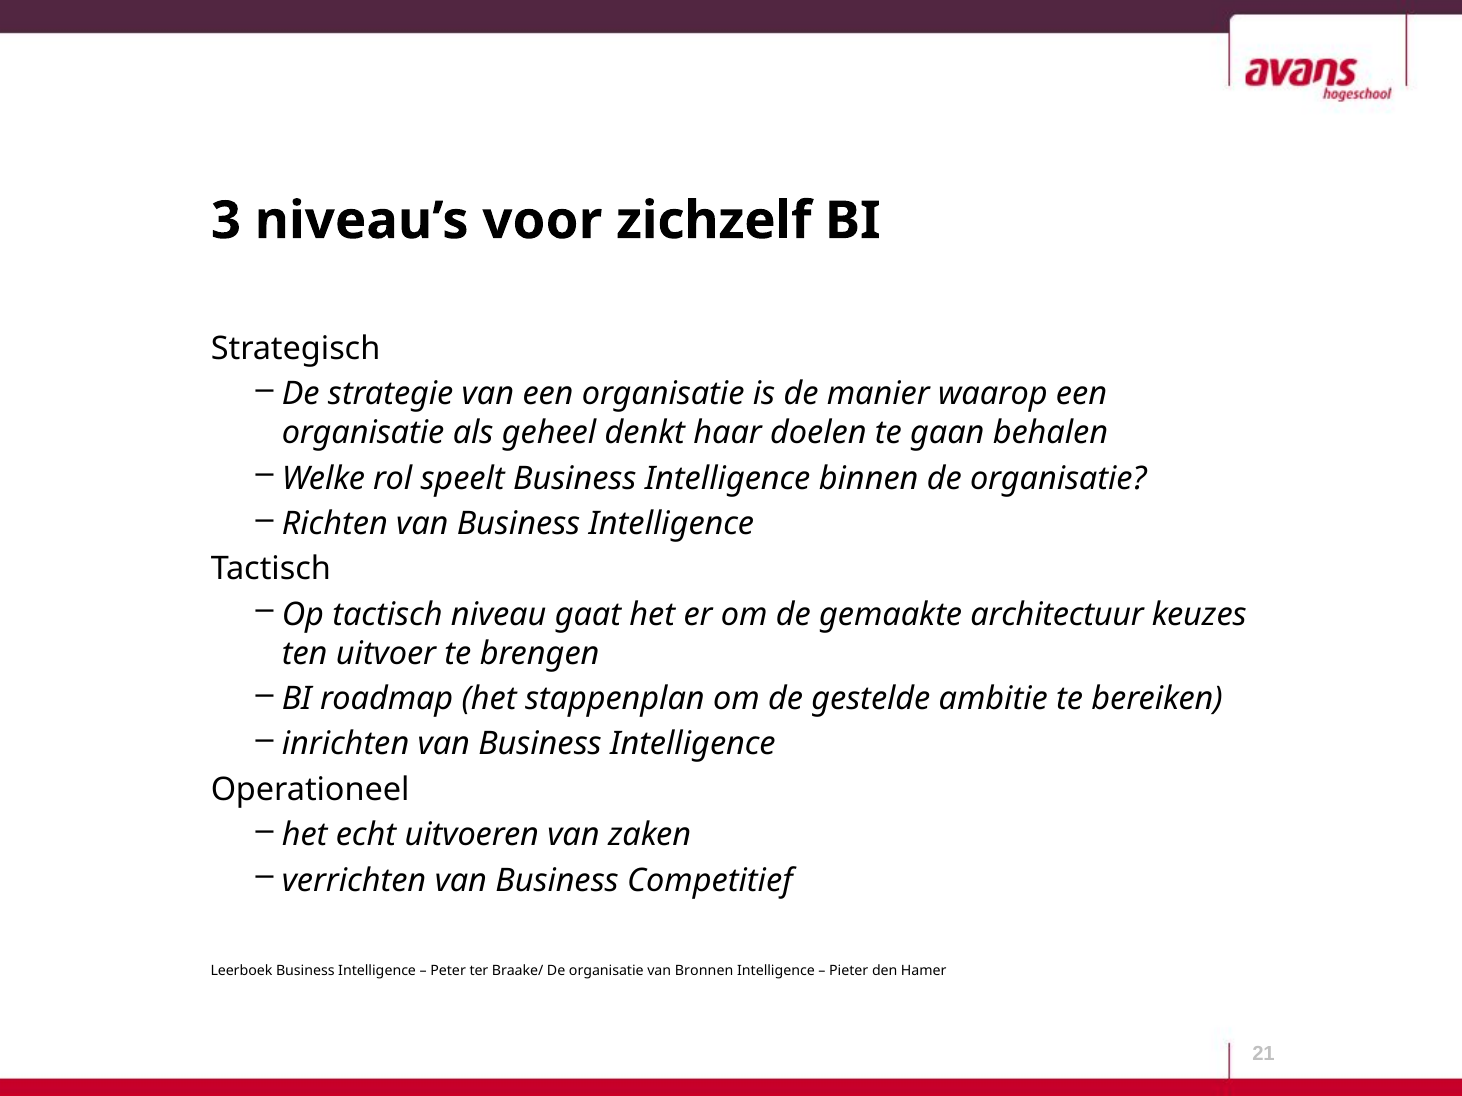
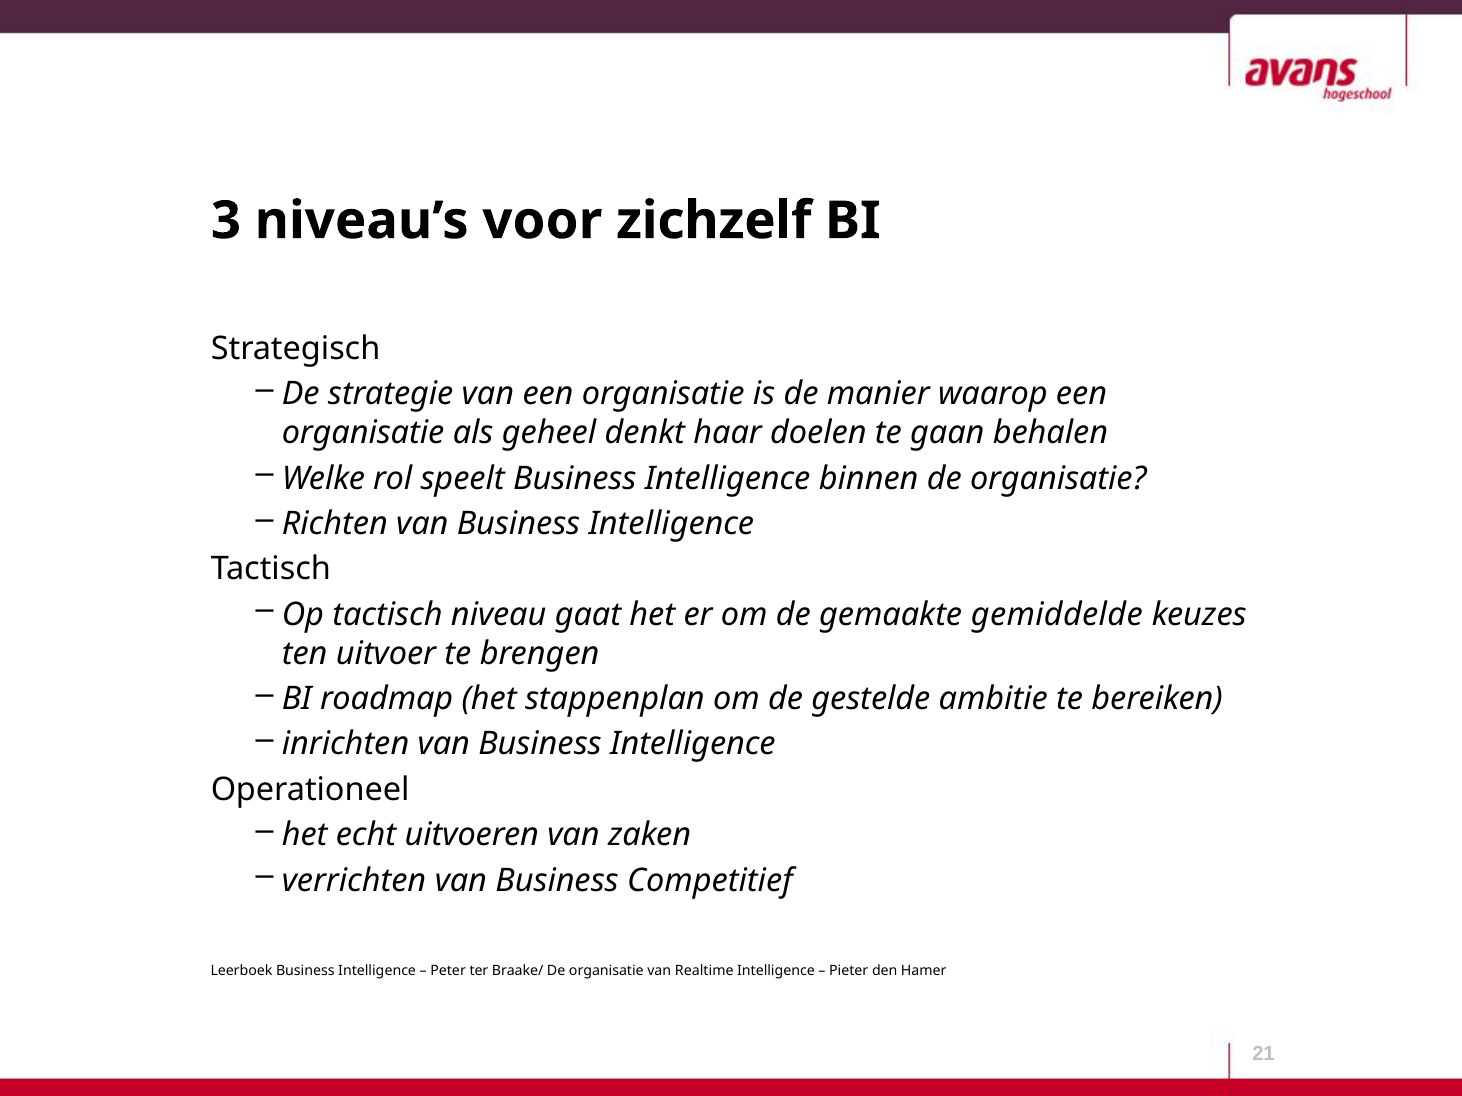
architectuur: architectuur -> gemiddelde
Bronnen: Bronnen -> Realtime
